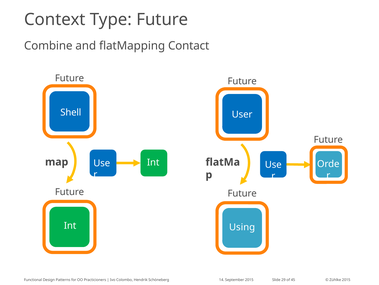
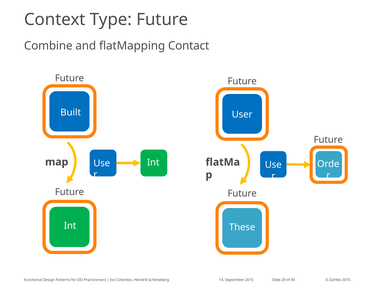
Shell: Shell -> Built
Using: Using -> These
